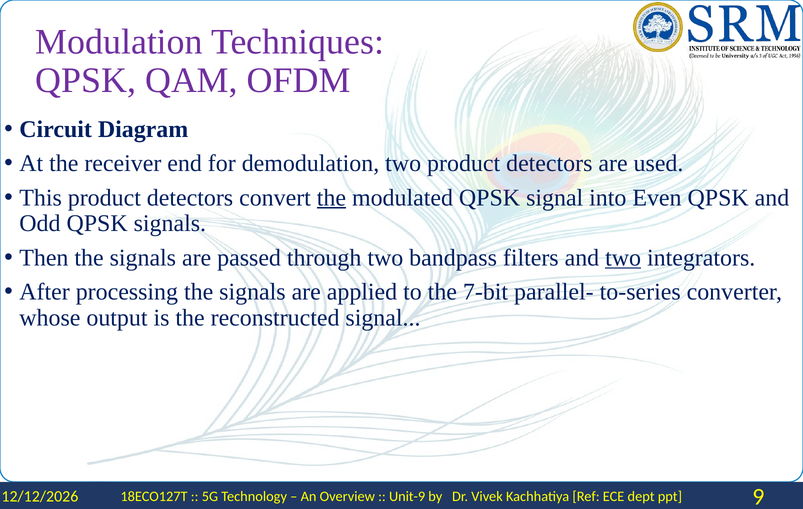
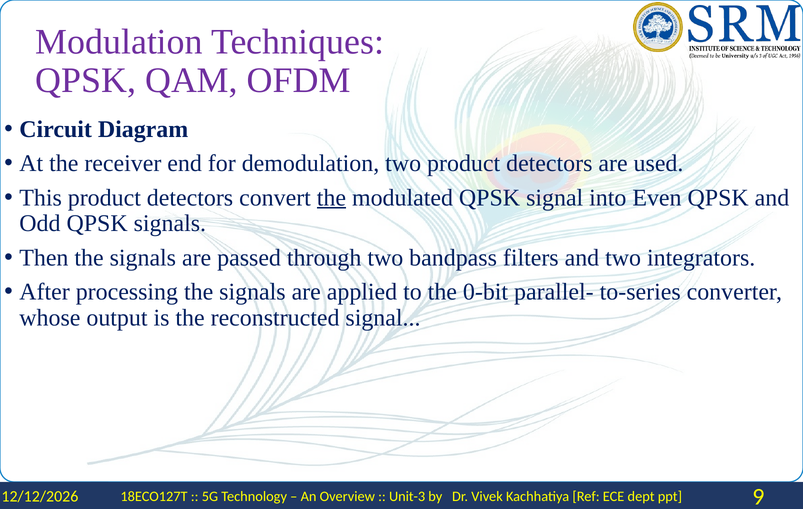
two at (623, 258) underline: present -> none
7-bit: 7-bit -> 0-bit
Unit-9: Unit-9 -> Unit-3
